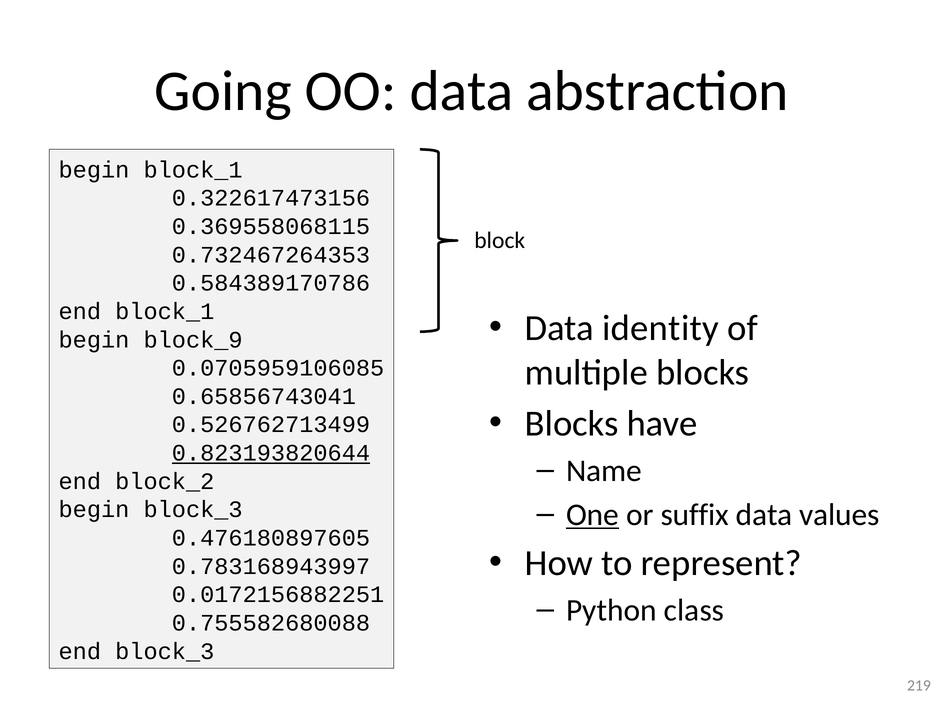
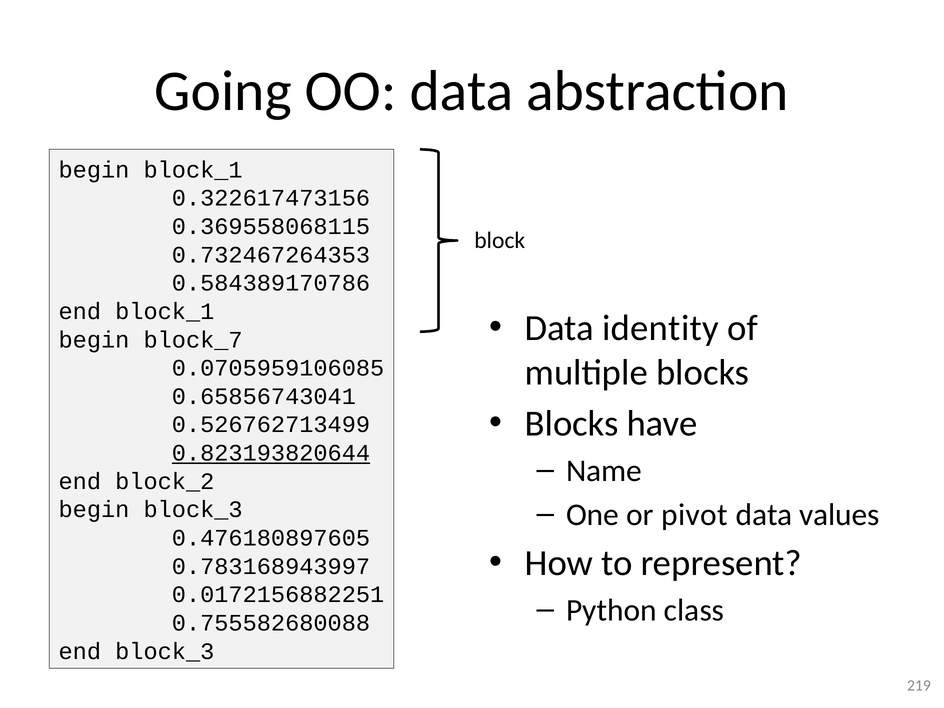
block_9: block_9 -> block_7
One underline: present -> none
suffix: suffix -> pivot
